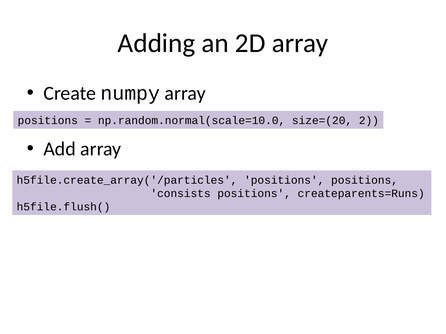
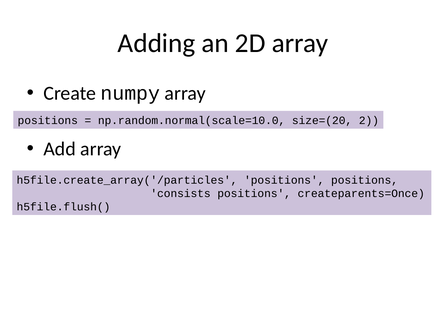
createparents=Runs: createparents=Runs -> createparents=Once
